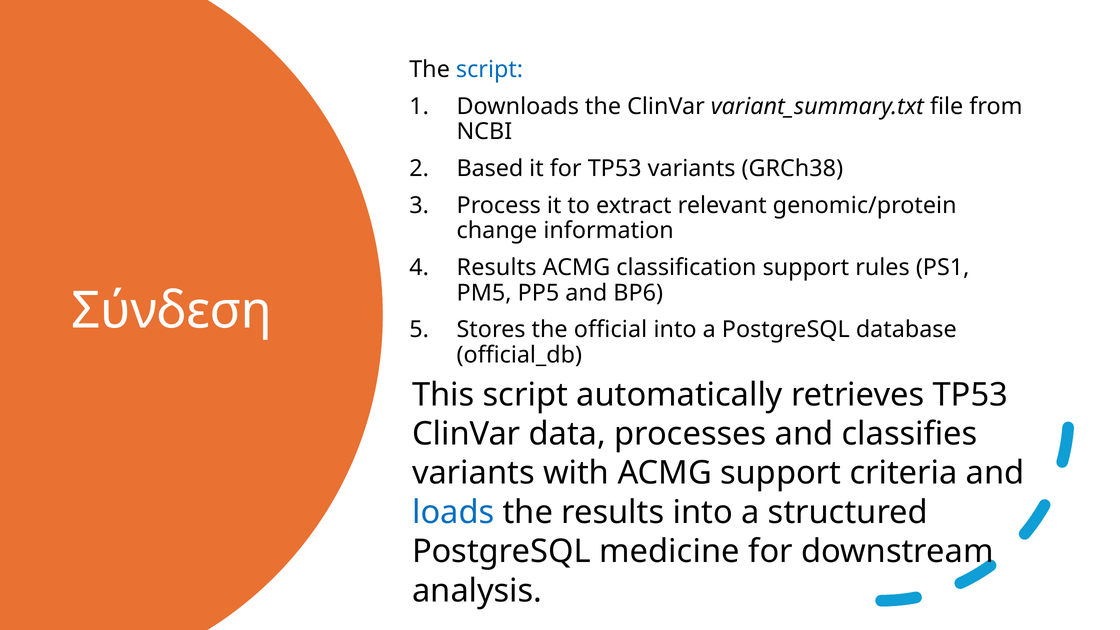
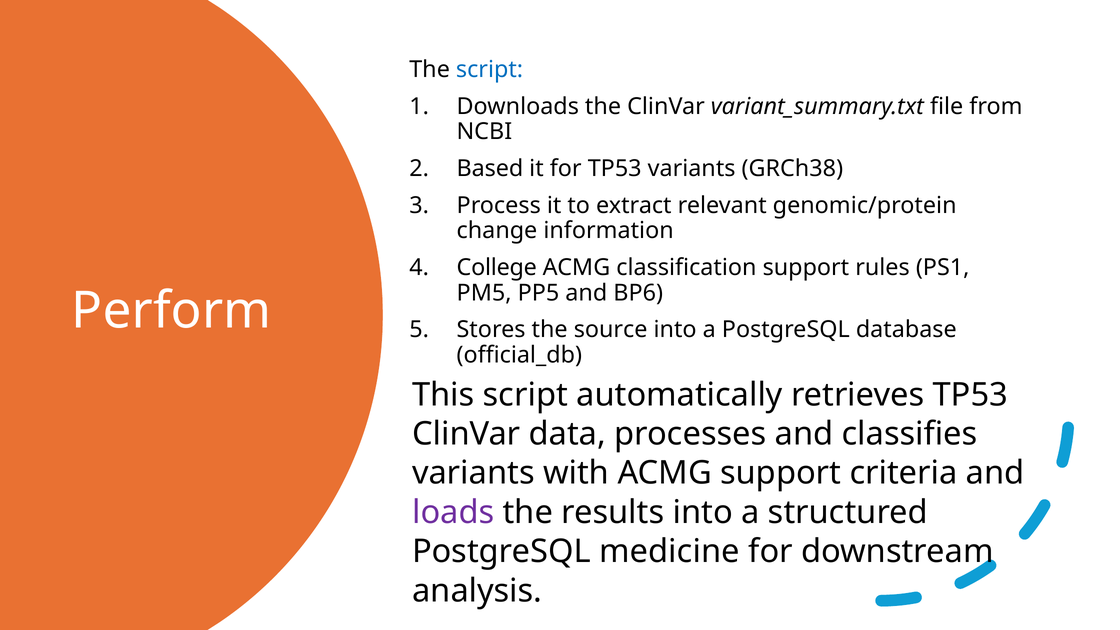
Results at (497, 268): Results -> College
Σύνδεση: Σύνδεση -> Perform
official: official -> source
loads colour: blue -> purple
